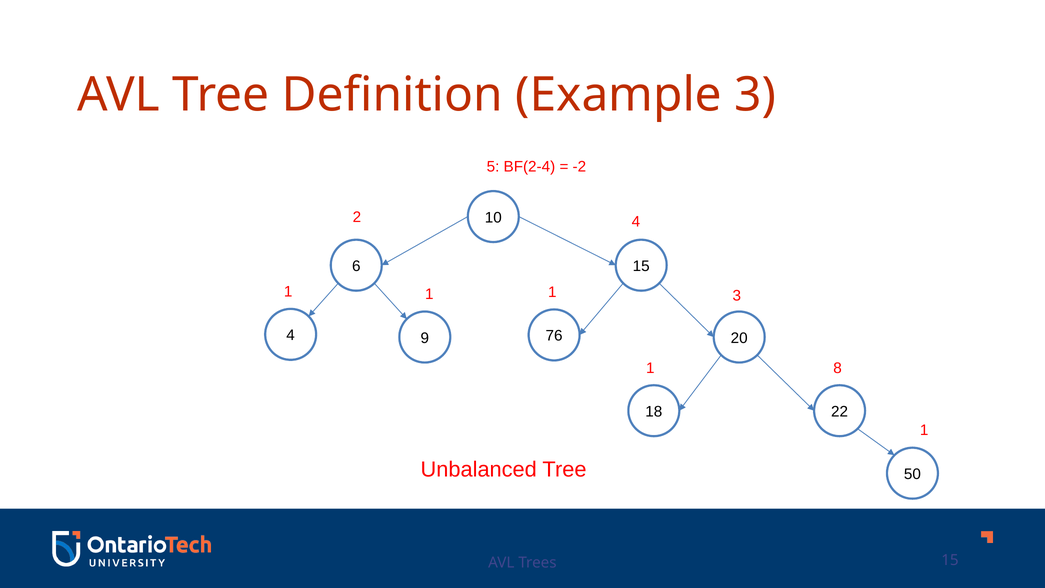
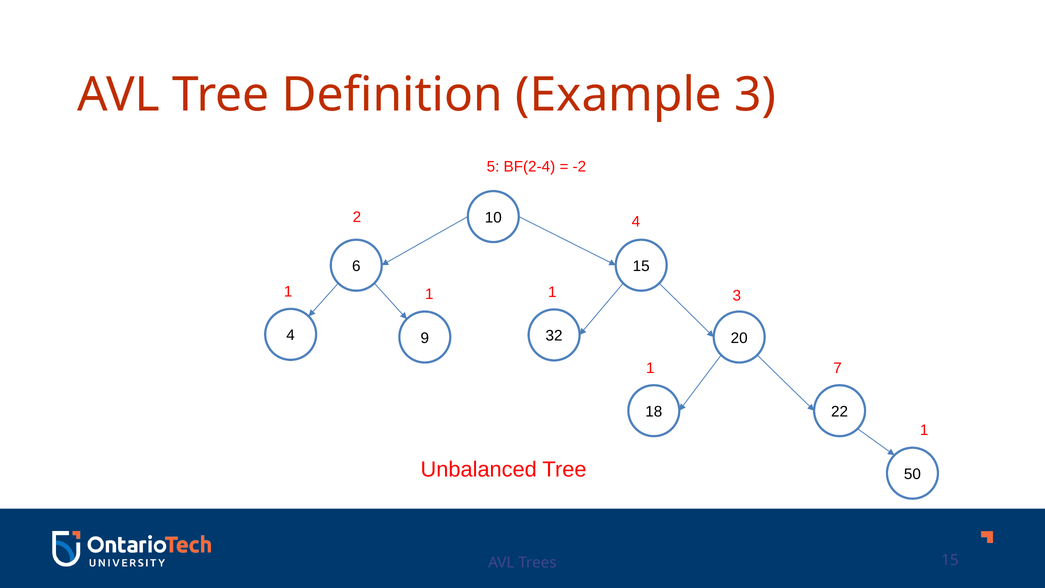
76: 76 -> 32
8: 8 -> 7
